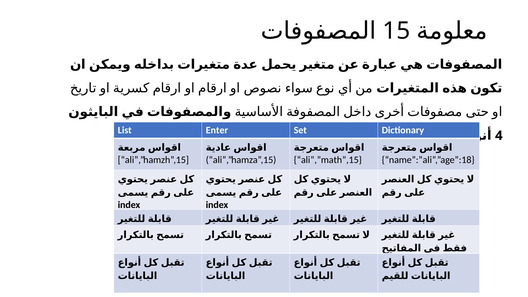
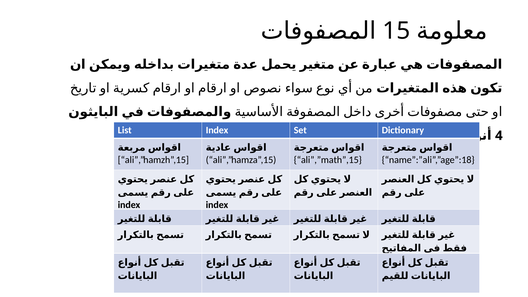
List Enter: Enter -> Index
